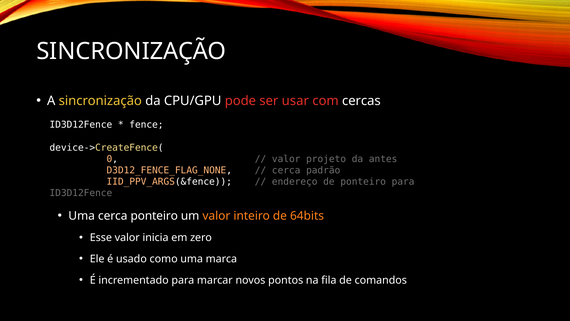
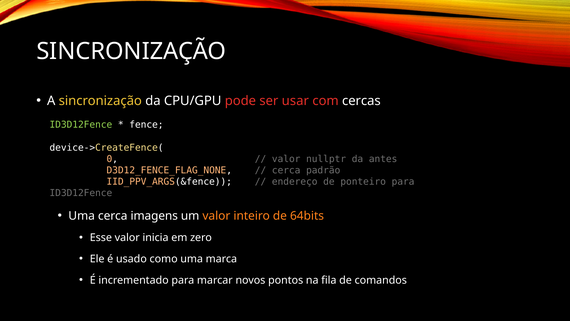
ID3D12Fence at (81, 125) colour: white -> light green
projeto: projeto -> nullptr
cerca ponteiro: ponteiro -> imagens
